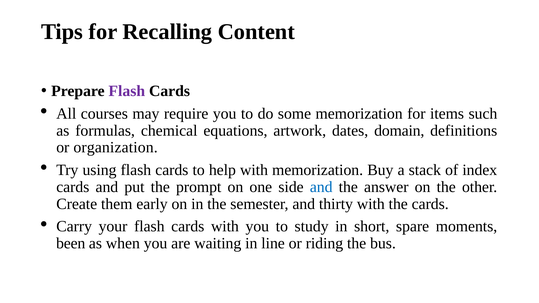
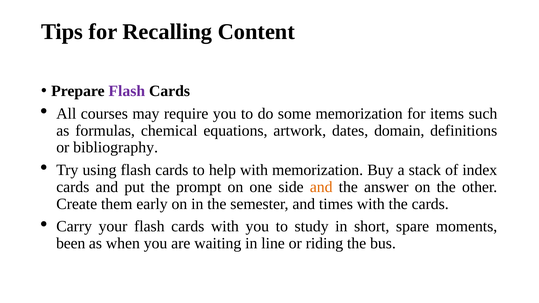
organization: organization -> bibliography
and at (321, 187) colour: blue -> orange
thirty: thirty -> times
